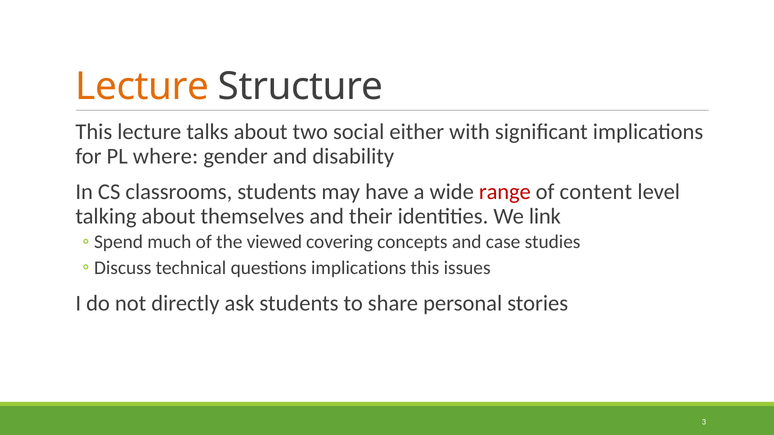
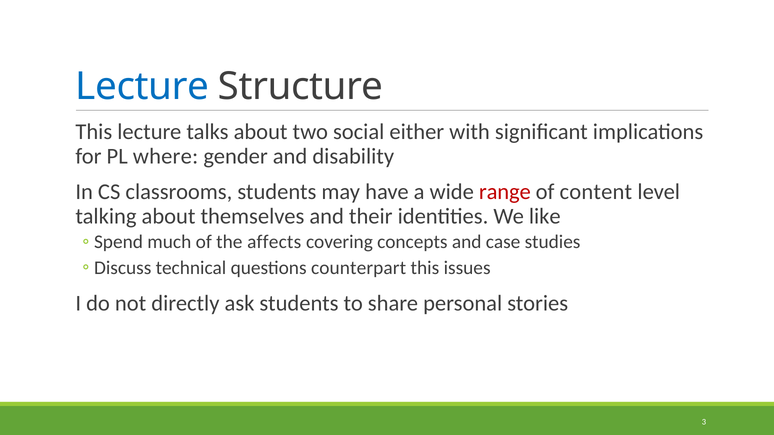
Lecture at (142, 87) colour: orange -> blue
link: link -> like
viewed: viewed -> affects
questions implications: implications -> counterpart
